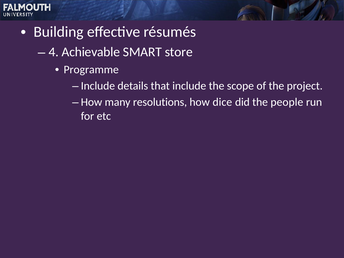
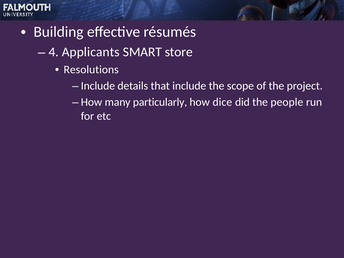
Achievable: Achievable -> Applicants
Programme: Programme -> Resolutions
resolutions: resolutions -> particularly
